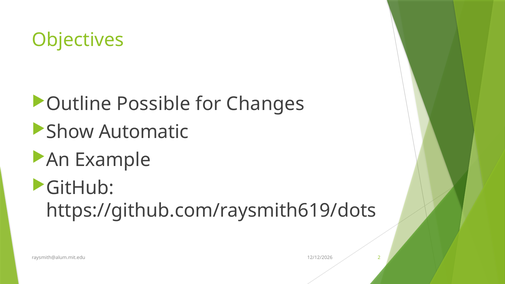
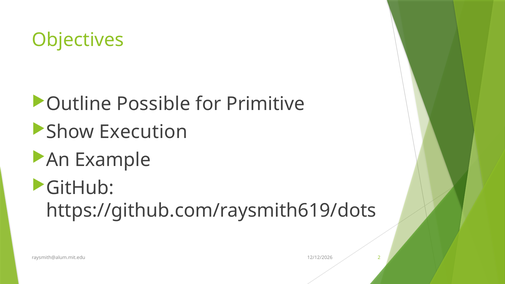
Changes: Changes -> Primitive
Automatic: Automatic -> Execution
